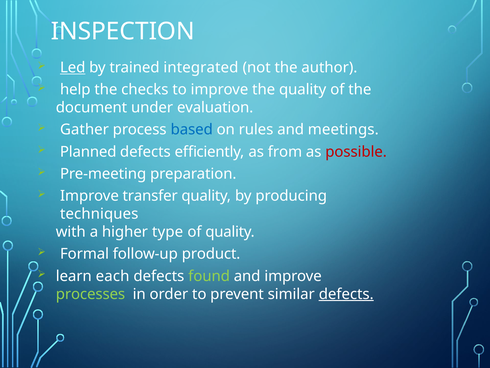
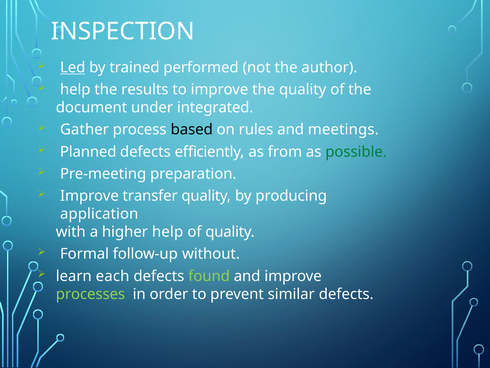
integrated: integrated -> performed
checks: checks -> results
evaluation: evaluation -> integrated
based colour: blue -> black
possible colour: red -> green
techniques: techniques -> application
higher type: type -> help
product: product -> without
defects at (346, 294) underline: present -> none
